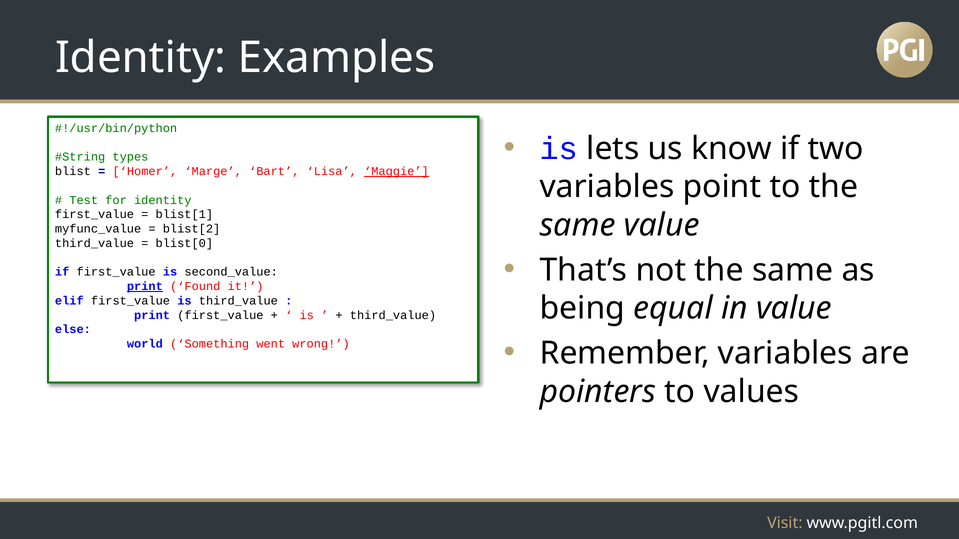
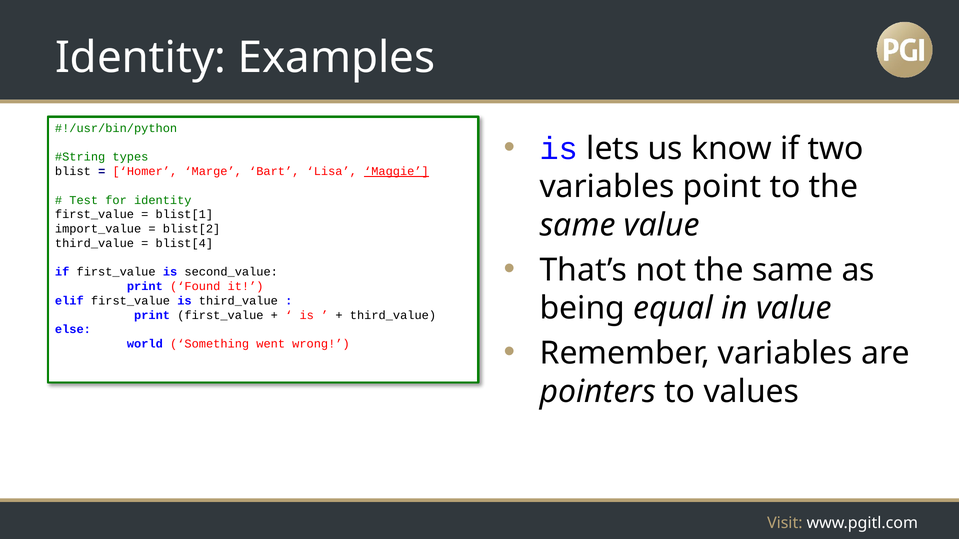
myfunc_value: myfunc_value -> import_value
blist[0: blist[0 -> blist[4
print at (145, 287) underline: present -> none
